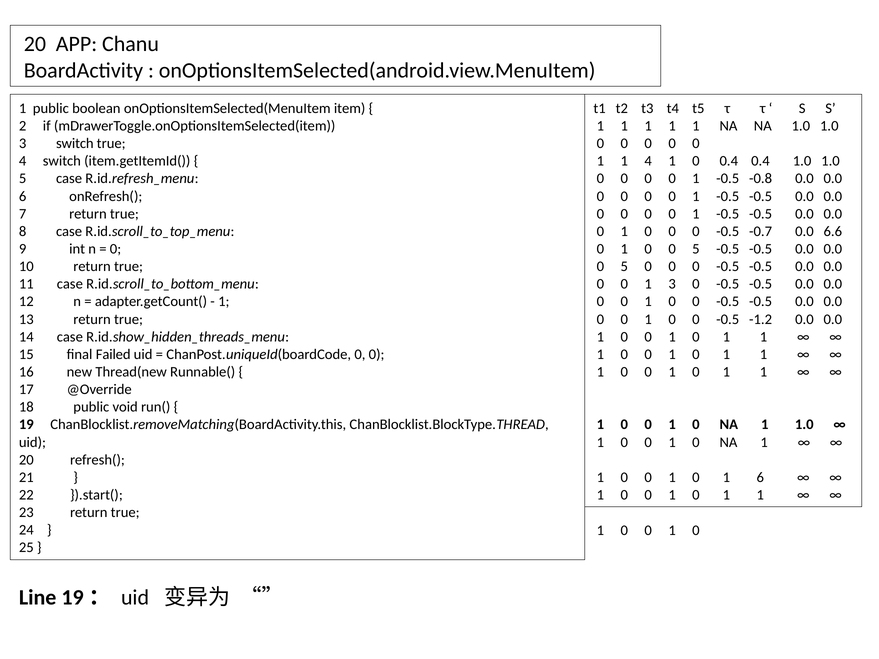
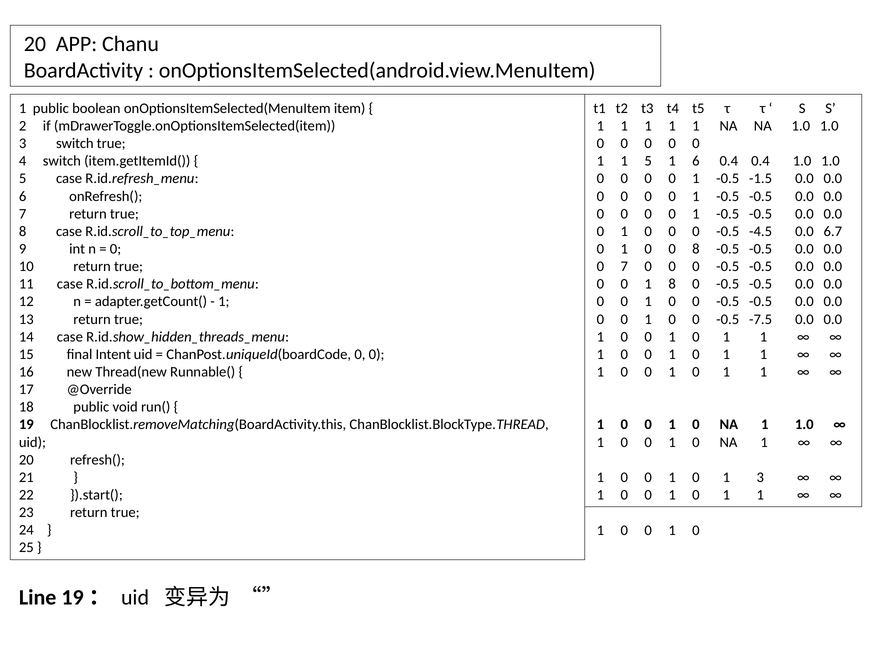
1 4: 4 -> 5
0 at (696, 161): 0 -> 6
-0.8: -0.8 -> -1.5
-0.7: -0.7 -> -4.5
6.6: 6.6 -> 6.7
0 0 5: 5 -> 8
5 at (624, 267): 5 -> 7
1 3: 3 -> 8
-1.2: -1.2 -> -7.5
Failed: Failed -> Intent
1 6: 6 -> 3
